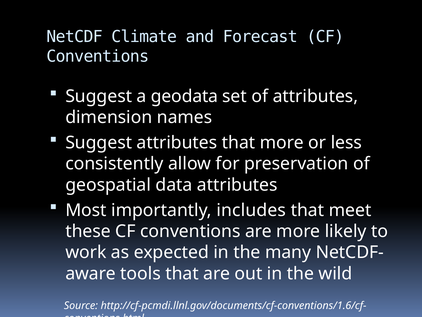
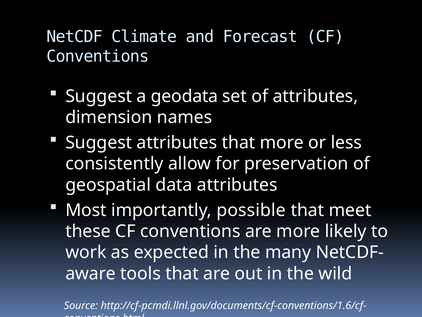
includes: includes -> possible
